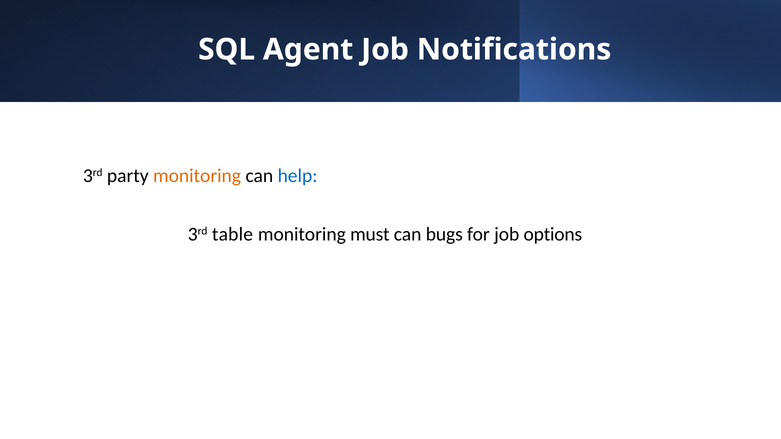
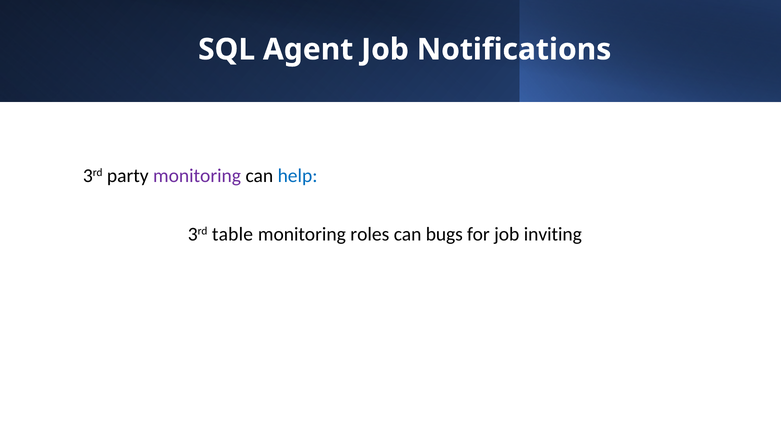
monitoring at (197, 176) colour: orange -> purple
must: must -> roles
options: options -> inviting
